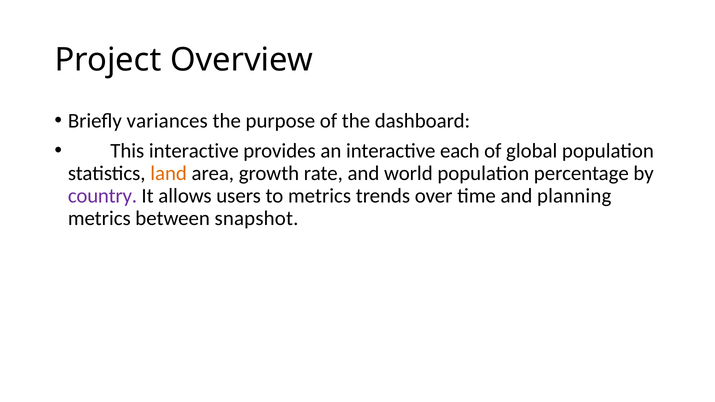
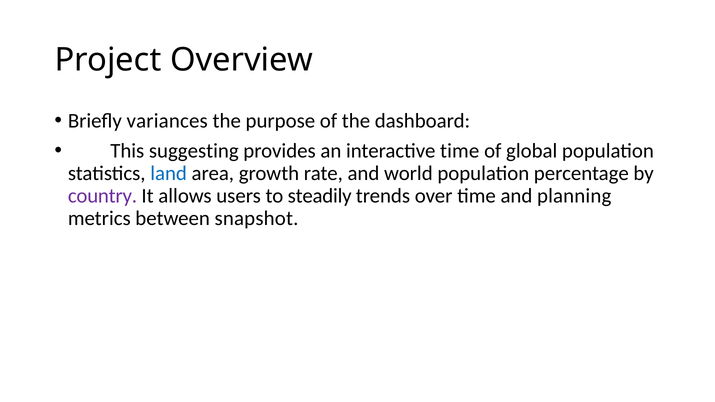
This interactive: interactive -> suggesting
interactive each: each -> time
land colour: orange -> blue
to metrics: metrics -> steadily
